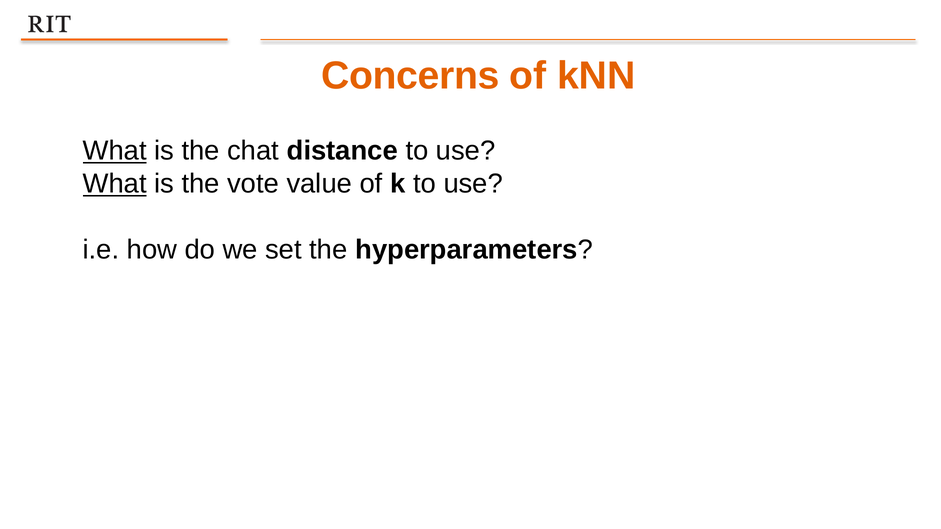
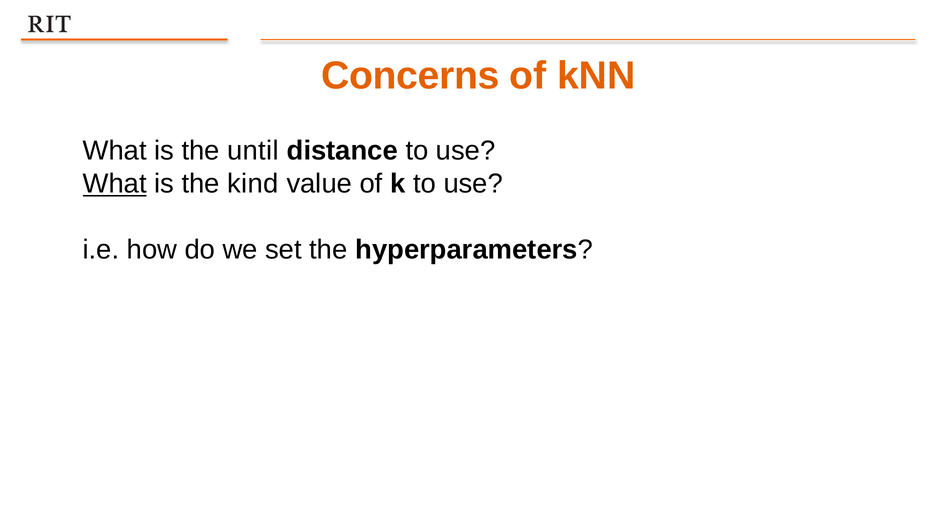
What at (115, 151) underline: present -> none
chat: chat -> until
vote: vote -> kind
